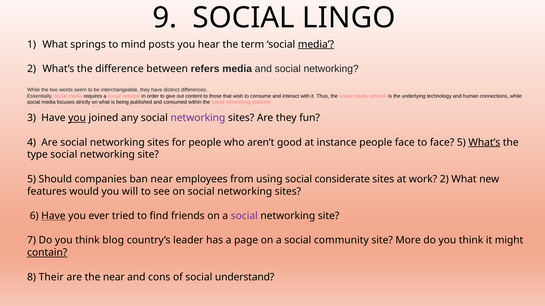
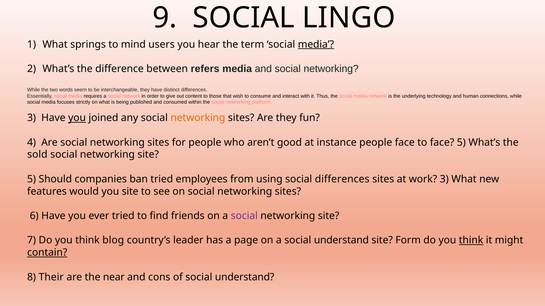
posts: posts -> users
networking at (198, 118) colour: purple -> orange
What’s at (484, 143) underline: present -> none
type: type -> sold
ban near: near -> tried
social considerate: considerate -> differences
work 2: 2 -> 3
you will: will -> site
Have at (53, 216) underline: present -> none
a social community: community -> understand
More: More -> Form
think at (471, 241) underline: none -> present
